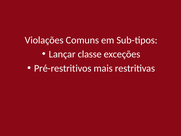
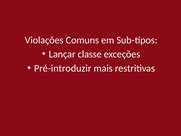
Pré-restritivos: Pré-restritivos -> Pré-introduzir
